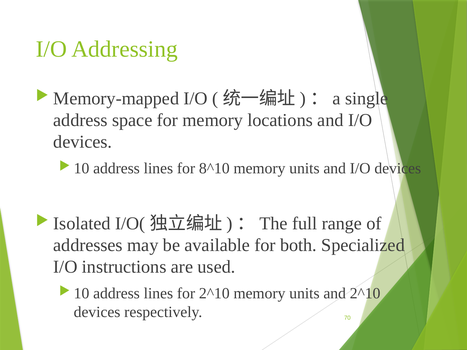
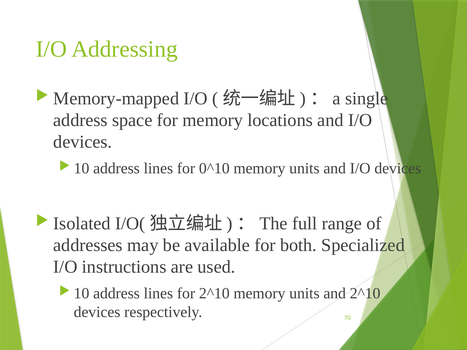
8^10: 8^10 -> 0^10
